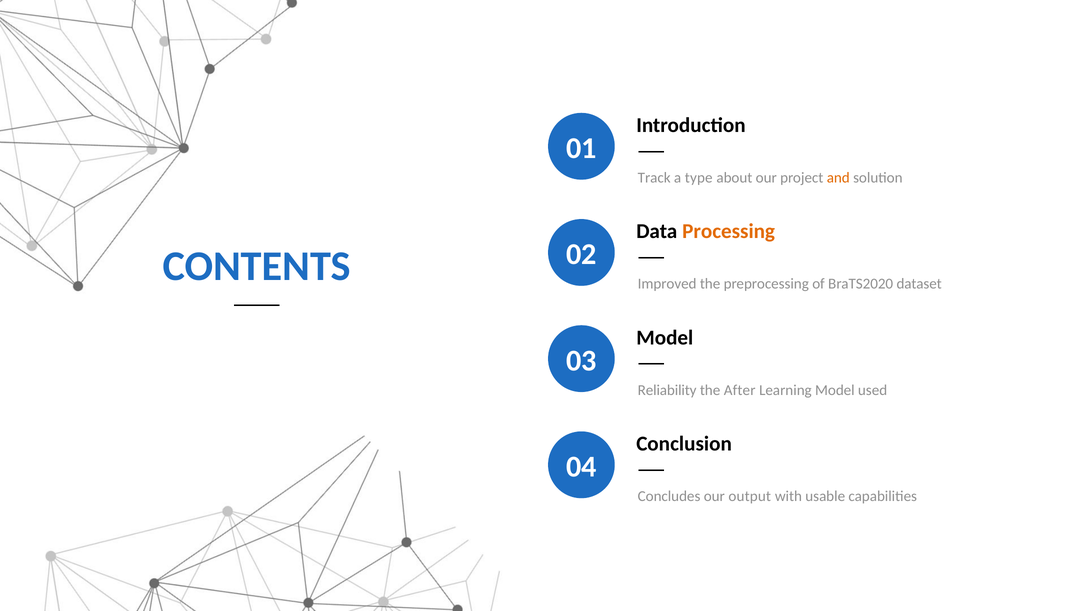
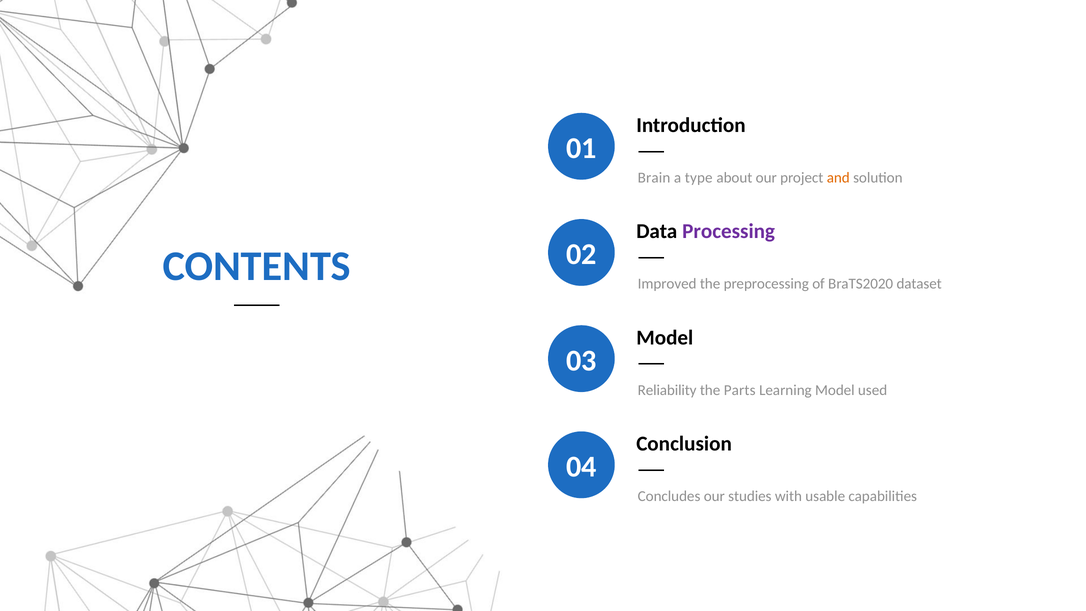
Track: Track -> Brain
Processing colour: orange -> purple
After: After -> Parts
output: output -> studies
